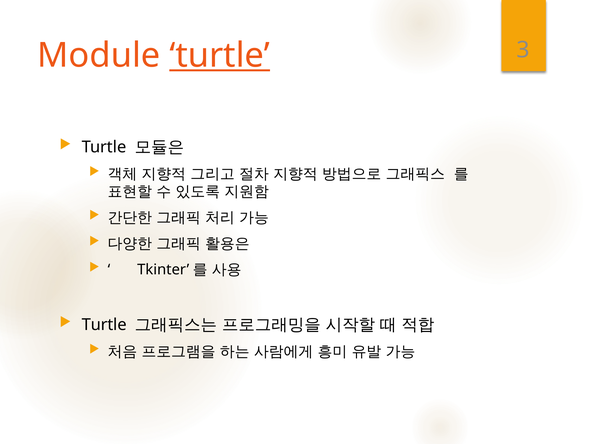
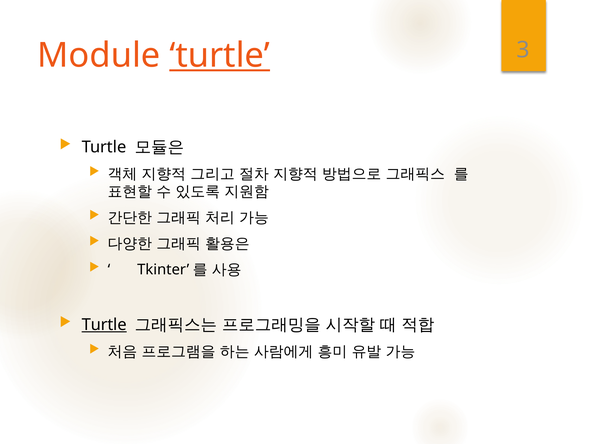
Turtle at (104, 325) underline: none -> present
